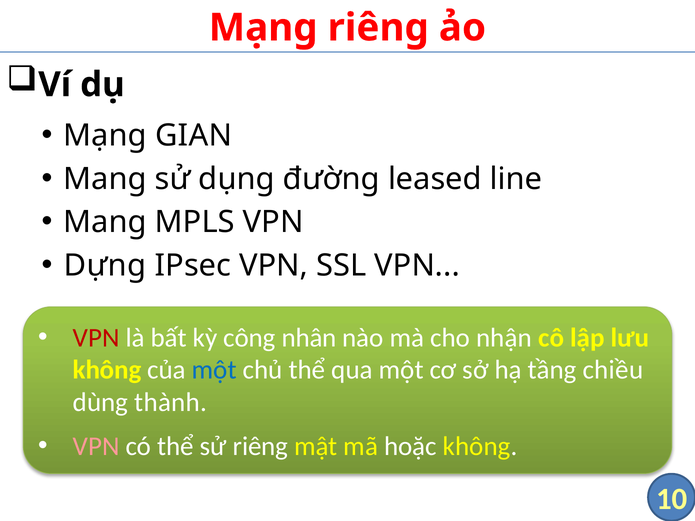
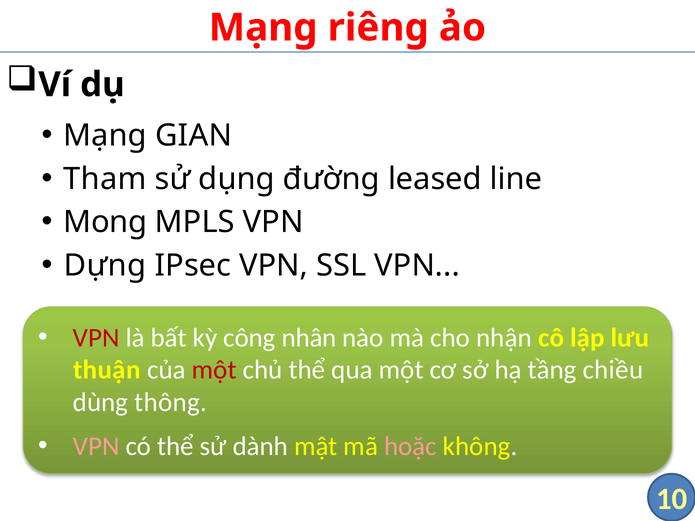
Mang at (105, 179): Mang -> Tham
Mang at (105, 222): Mang -> Mong
không at (107, 370): không -> thuận
một at (214, 370) colour: blue -> red
thành: thành -> thông
sử riêng: riêng -> dành
hoặc colour: white -> pink
